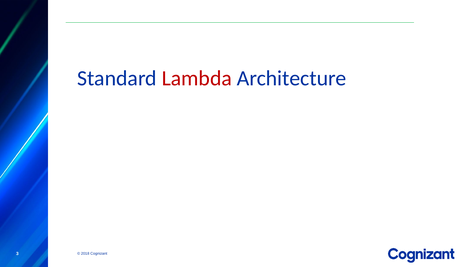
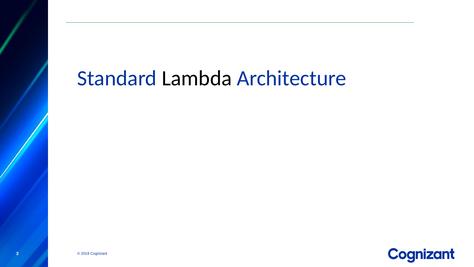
Lambda colour: red -> black
